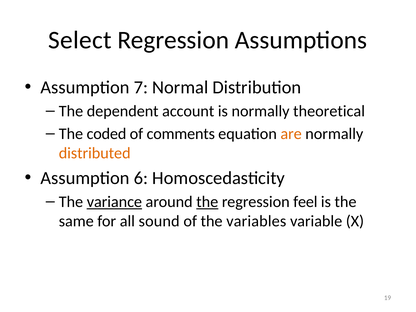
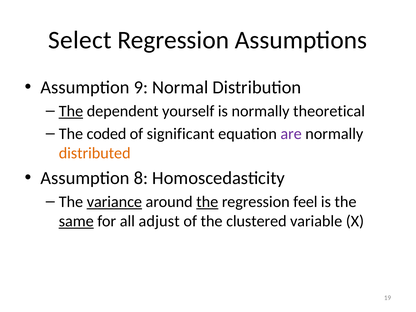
7: 7 -> 9
The at (71, 111) underline: none -> present
account: account -> yourself
comments: comments -> significant
are colour: orange -> purple
6: 6 -> 8
same underline: none -> present
sound: sound -> adjust
variables: variables -> clustered
